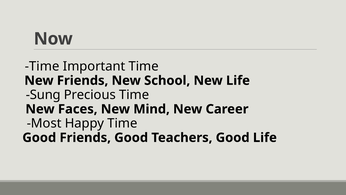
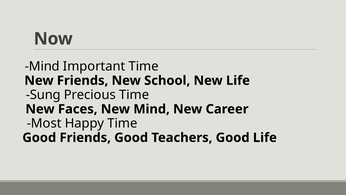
Time at (42, 66): Time -> Mind
